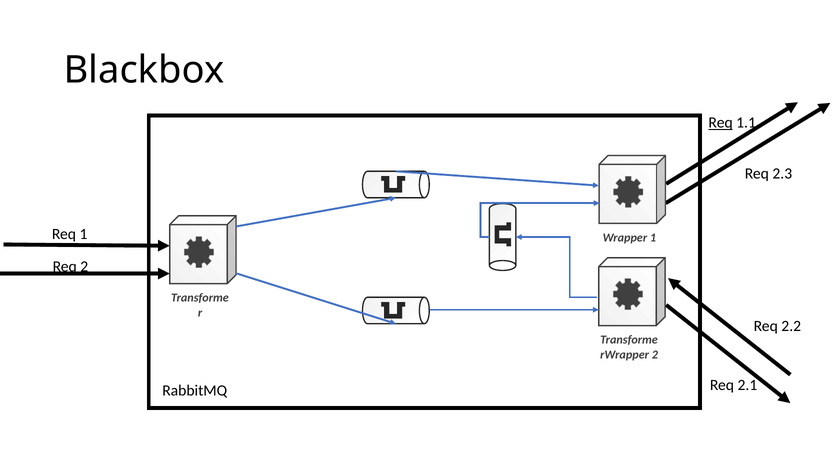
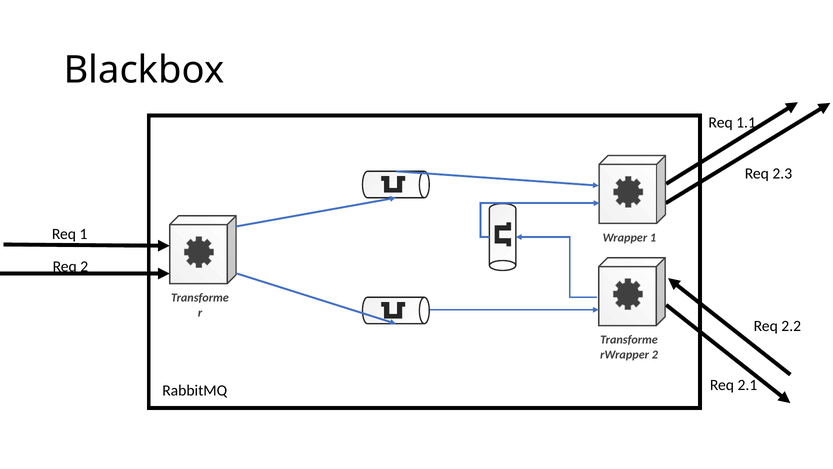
Req at (721, 123) underline: present -> none
